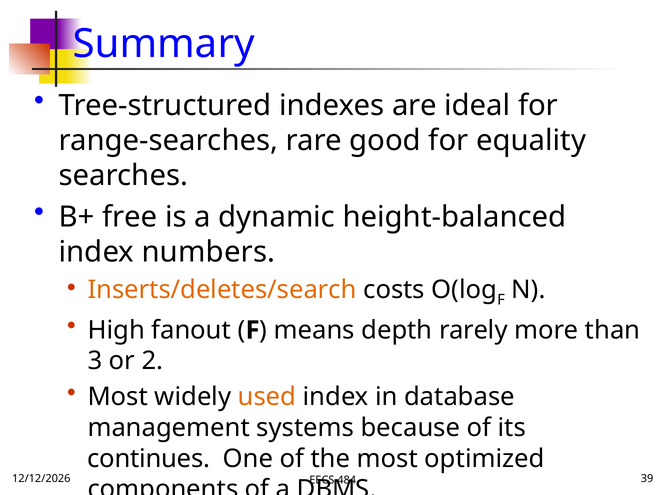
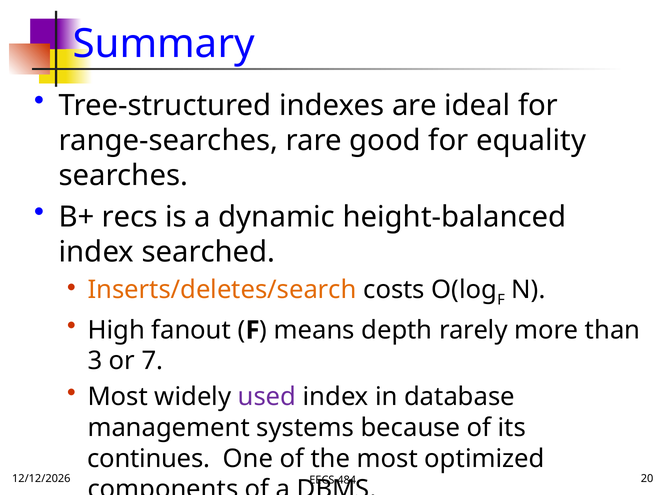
free: free -> recs
numbers: numbers -> searched
2: 2 -> 7
used colour: orange -> purple
39: 39 -> 20
